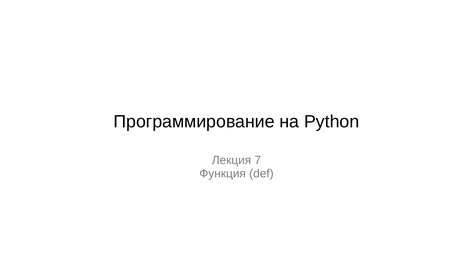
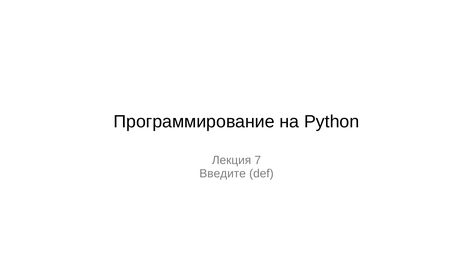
Функция: Функция -> Введите
